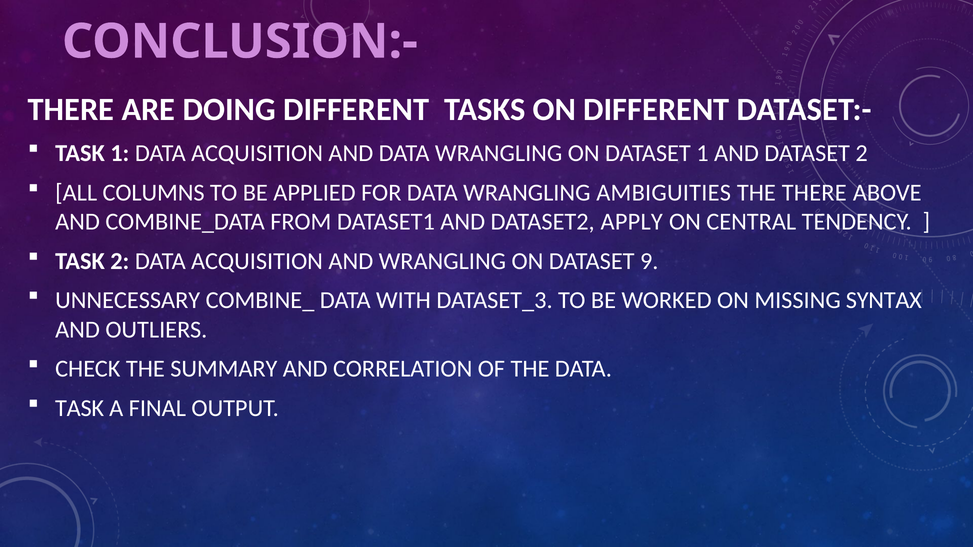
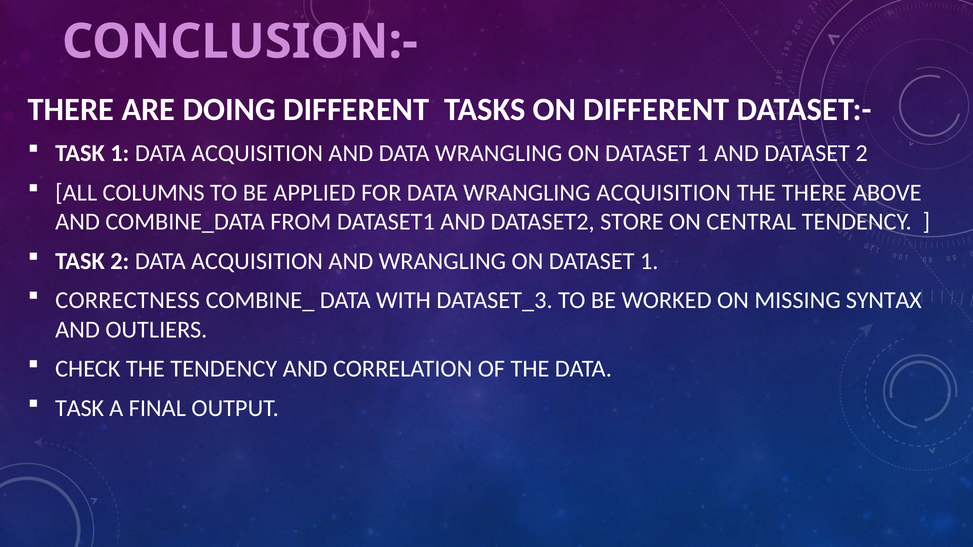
WRANGLING AMBIGUITIES: AMBIGUITIES -> ACQUISITION
APPLY: APPLY -> STORE
9 at (649, 261): 9 -> 1
UNNECESSARY: UNNECESSARY -> CORRECTNESS
THE SUMMARY: SUMMARY -> TENDENCY
